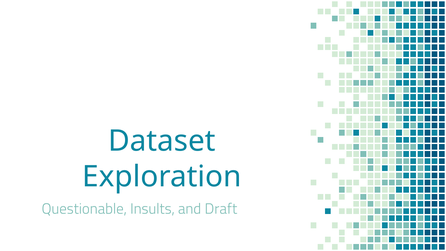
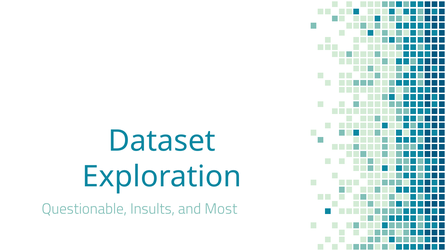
Draft: Draft -> Most
